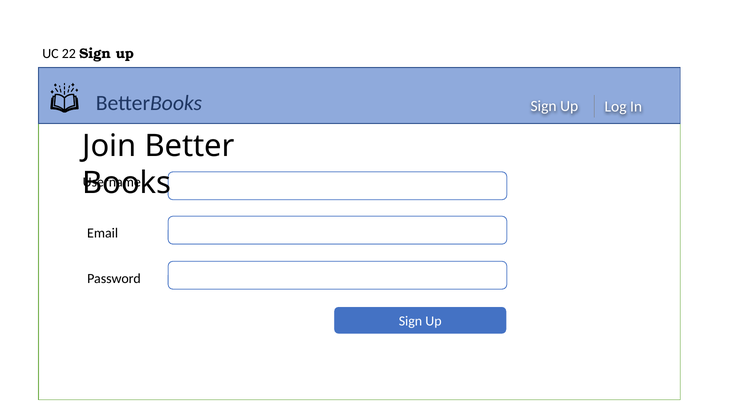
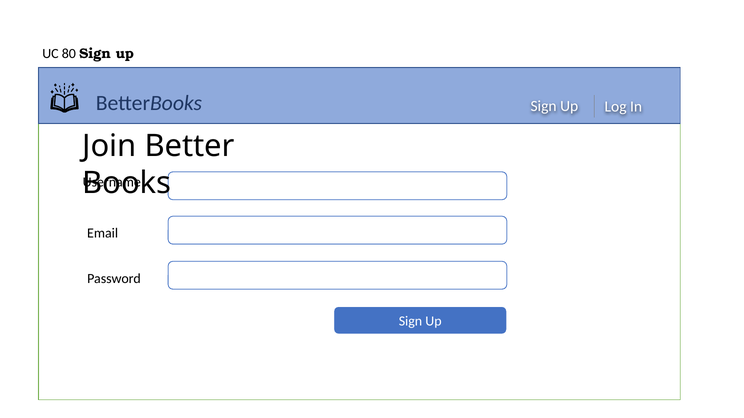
22: 22 -> 80
